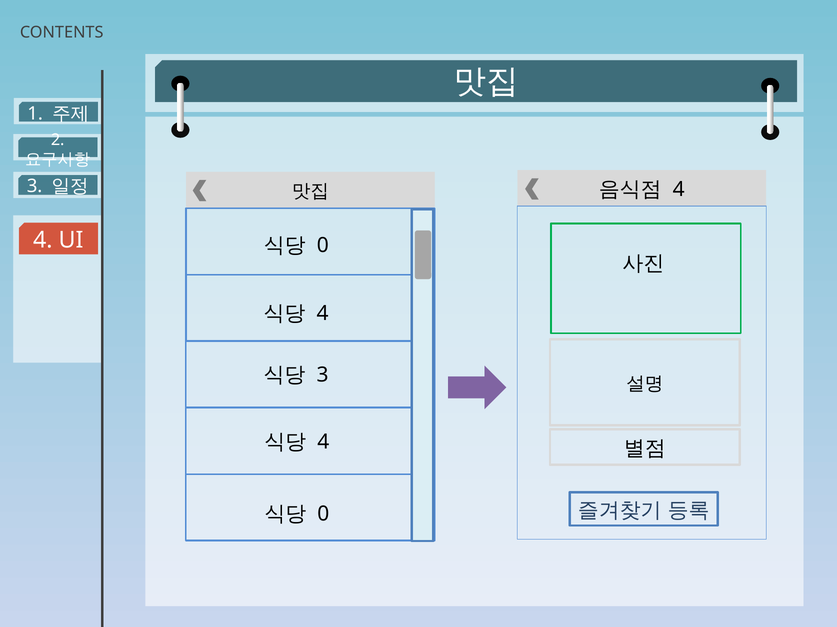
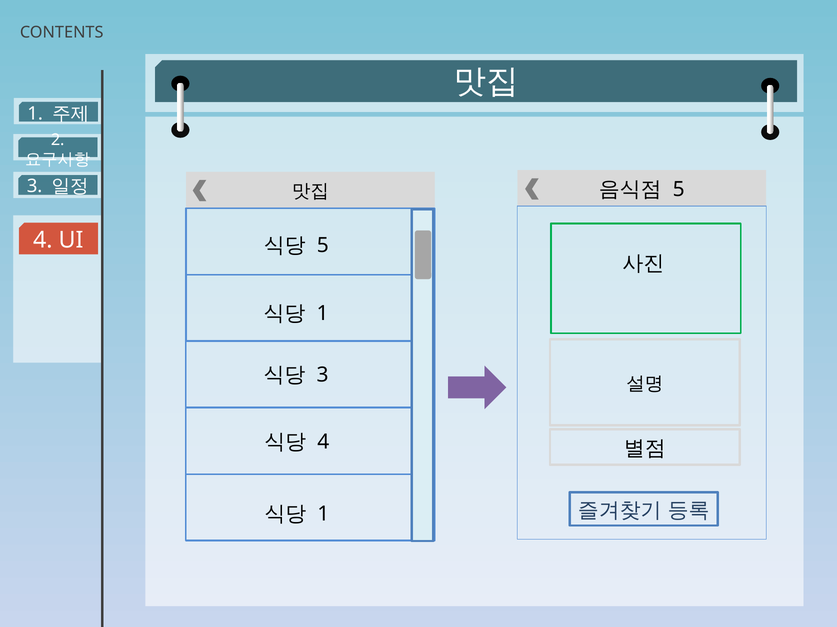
4 at (679, 190): 4 -> 5
0 at (323, 246): 0 -> 5
4 at (323, 313): 4 -> 1
0 at (323, 515): 0 -> 1
